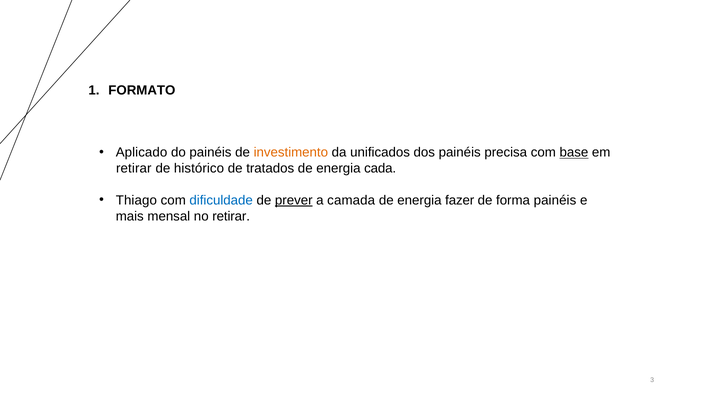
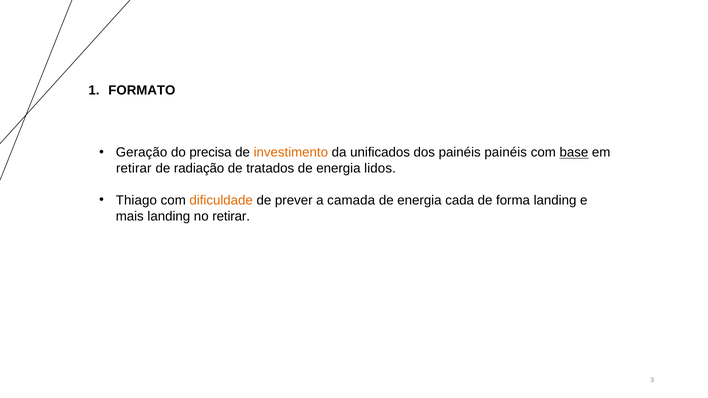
Aplicado: Aplicado -> Geração
do painéis: painéis -> precisa
painéis precisa: precisa -> painéis
histórico: histórico -> radiação
cada: cada -> lidos
dificuldade colour: blue -> orange
prever underline: present -> none
fazer: fazer -> cada
forma painéis: painéis -> landing
mais mensal: mensal -> landing
